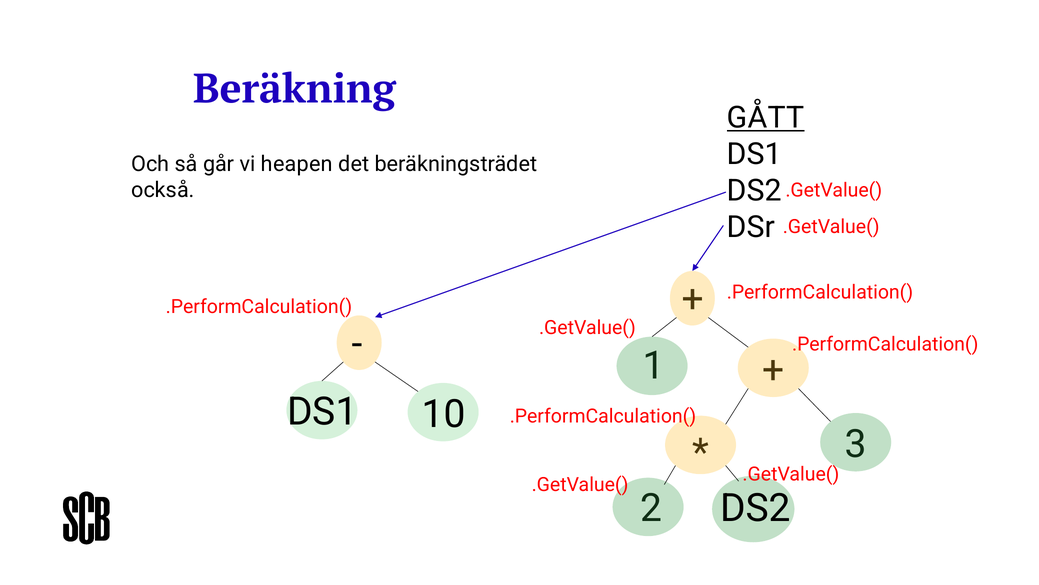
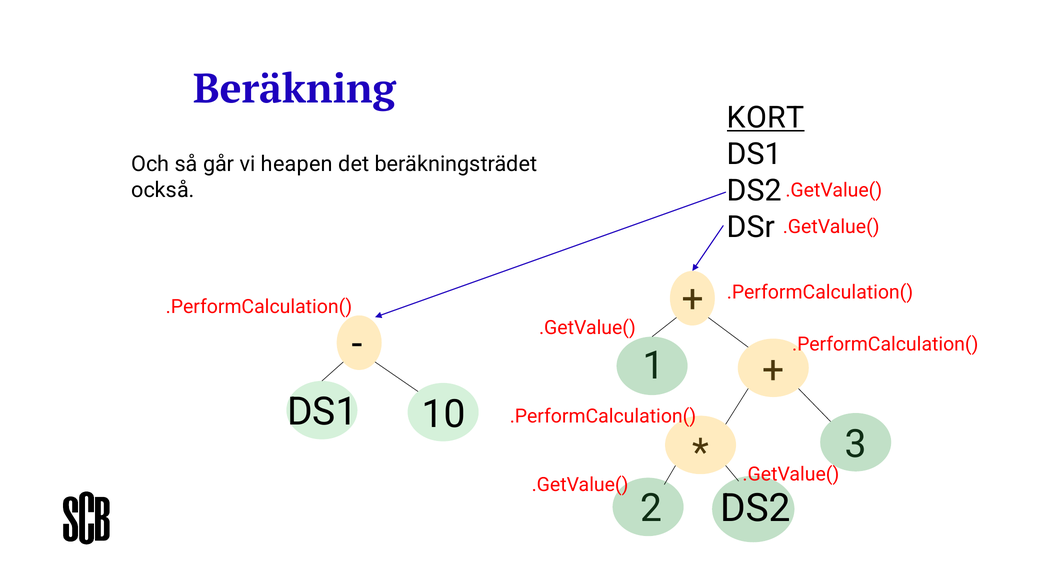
GÅTT: GÅTT -> KORT
